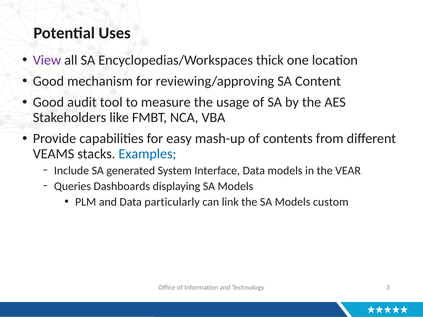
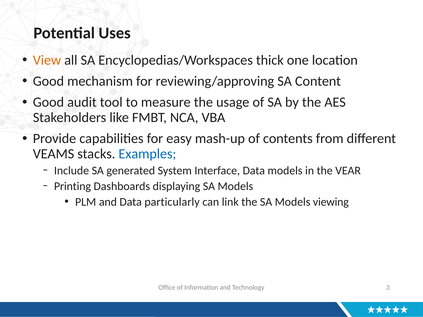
View colour: purple -> orange
Queries: Queries -> Printing
custom: custom -> viewing
